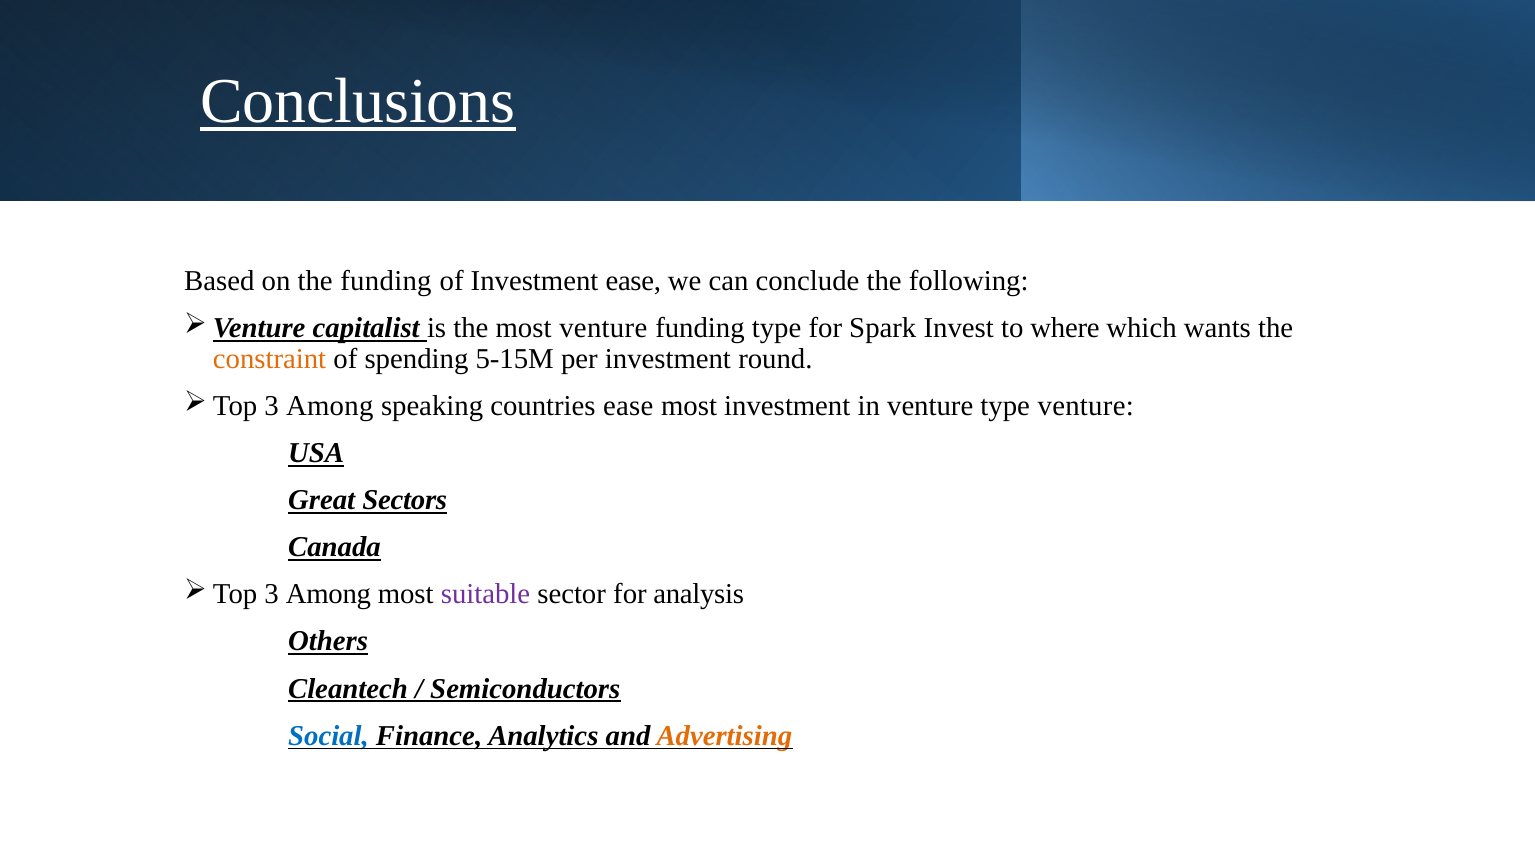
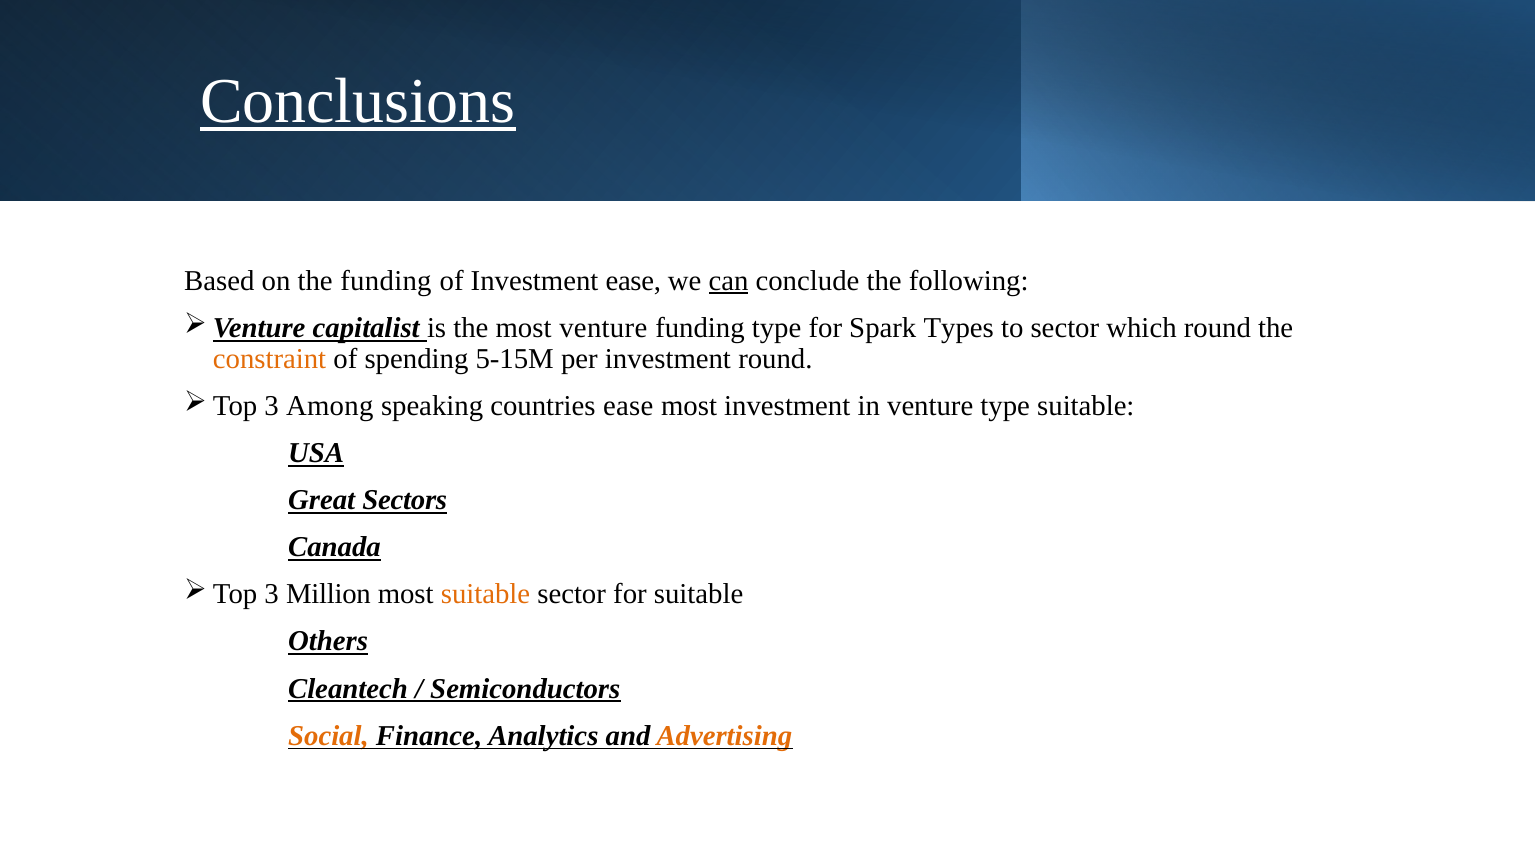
can underline: none -> present
Invest: Invest -> Types
to where: where -> sector
which wants: wants -> round
type venture: venture -> suitable
Among at (328, 595): Among -> Million
suitable at (486, 595) colour: purple -> orange
for analysis: analysis -> suitable
Social colour: blue -> orange
